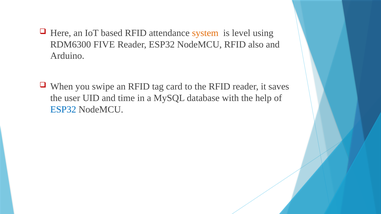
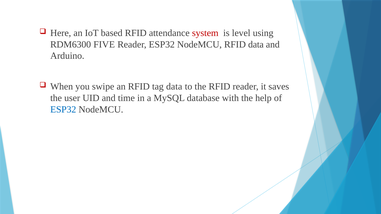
system colour: orange -> red
RFID also: also -> data
tag card: card -> data
